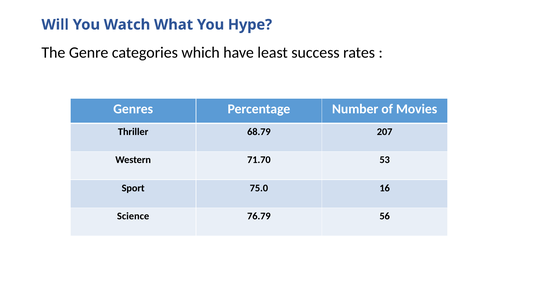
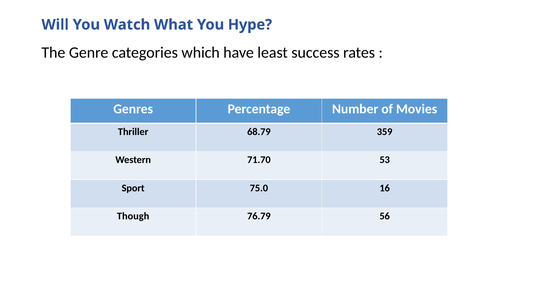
207: 207 -> 359
Science: Science -> Though
